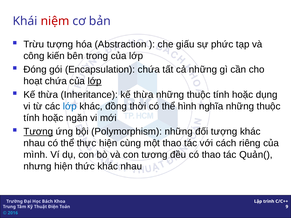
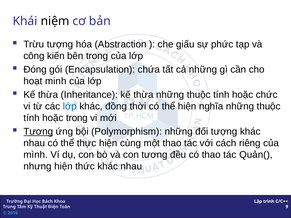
niệm colour: red -> black
hoạt chứa: chứa -> minh
lớp at (95, 81) underline: present -> none
dụng: dụng -> chức
thể hình: hình -> hiện
hoặc ngăn: ngăn -> trong
